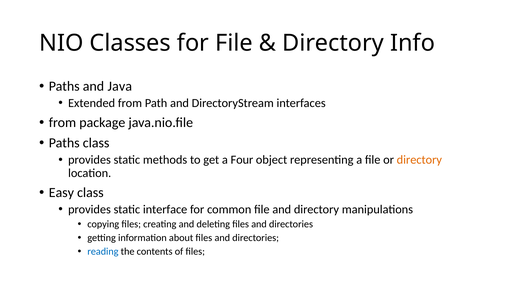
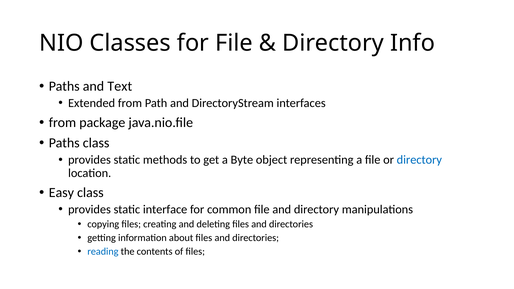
Java: Java -> Text
Four: Four -> Byte
directory at (419, 160) colour: orange -> blue
